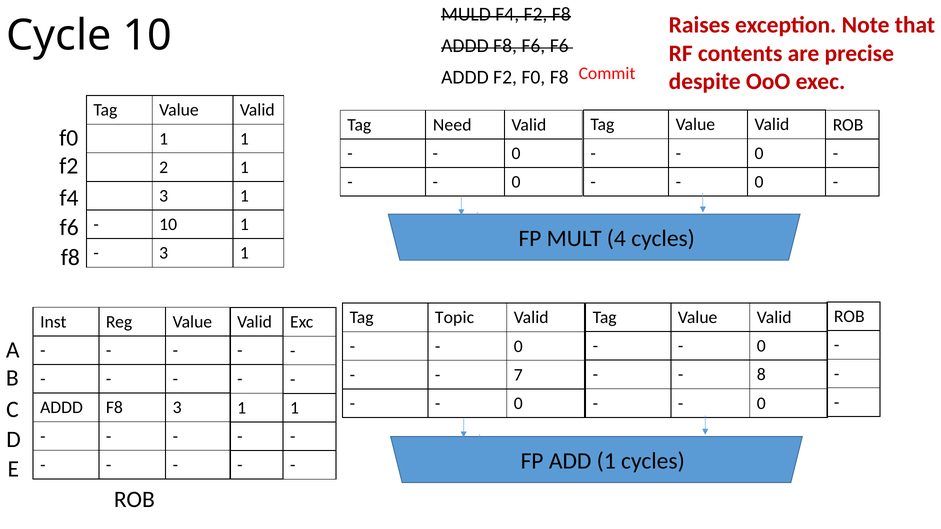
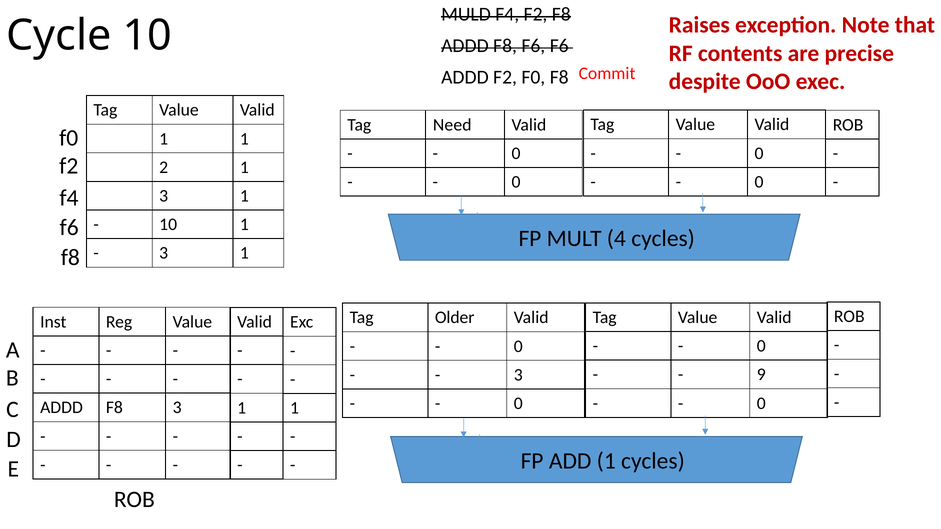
Topic: Topic -> Older
8: 8 -> 9
7 at (518, 375): 7 -> 3
